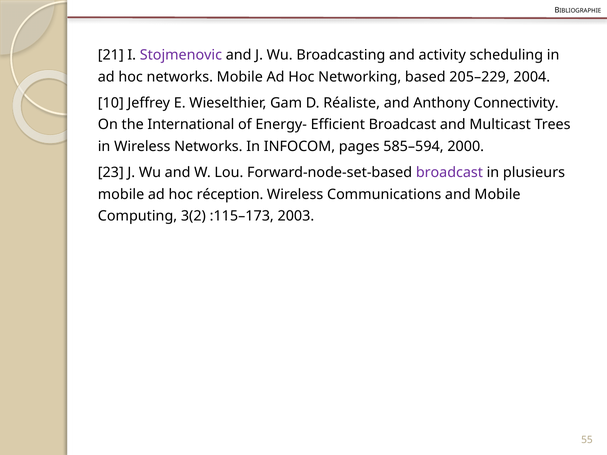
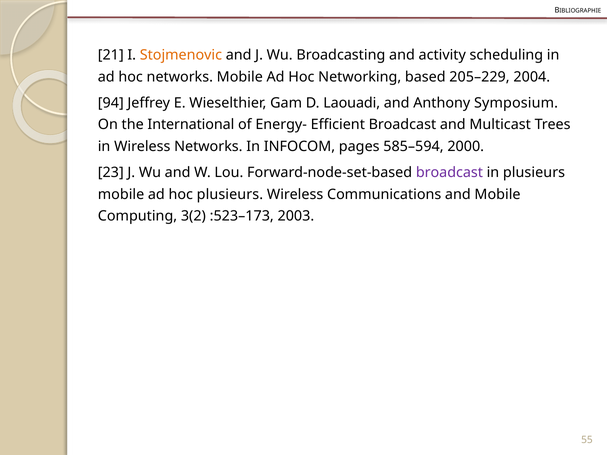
Stojmenovic colour: purple -> orange
10: 10 -> 94
Réaliste: Réaliste -> Laouadi
Connectivity: Connectivity -> Symposium
hoc réception: réception -> plusieurs
:115–173: :115–173 -> :523–173
